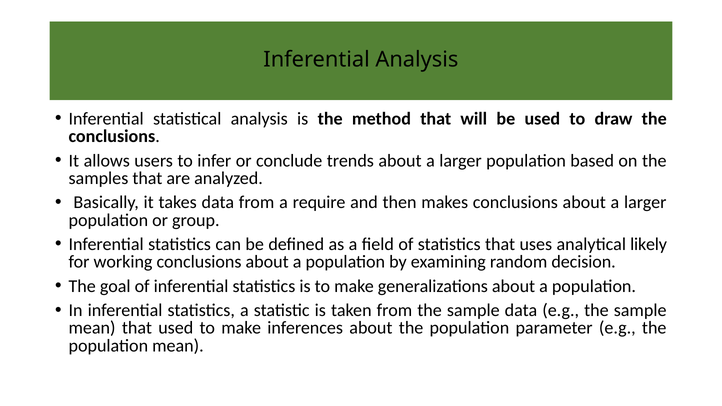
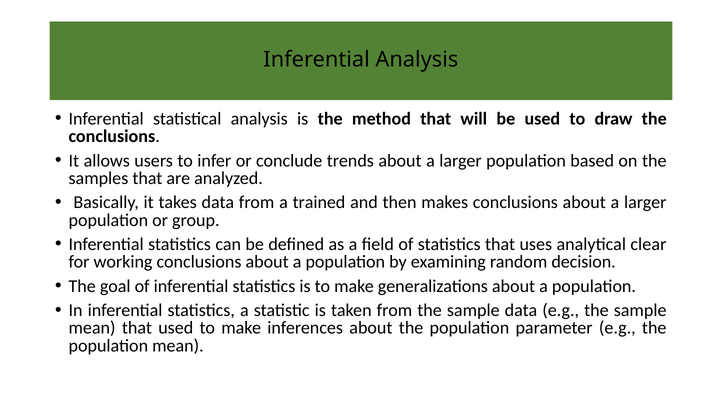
require: require -> trained
likely: likely -> clear
